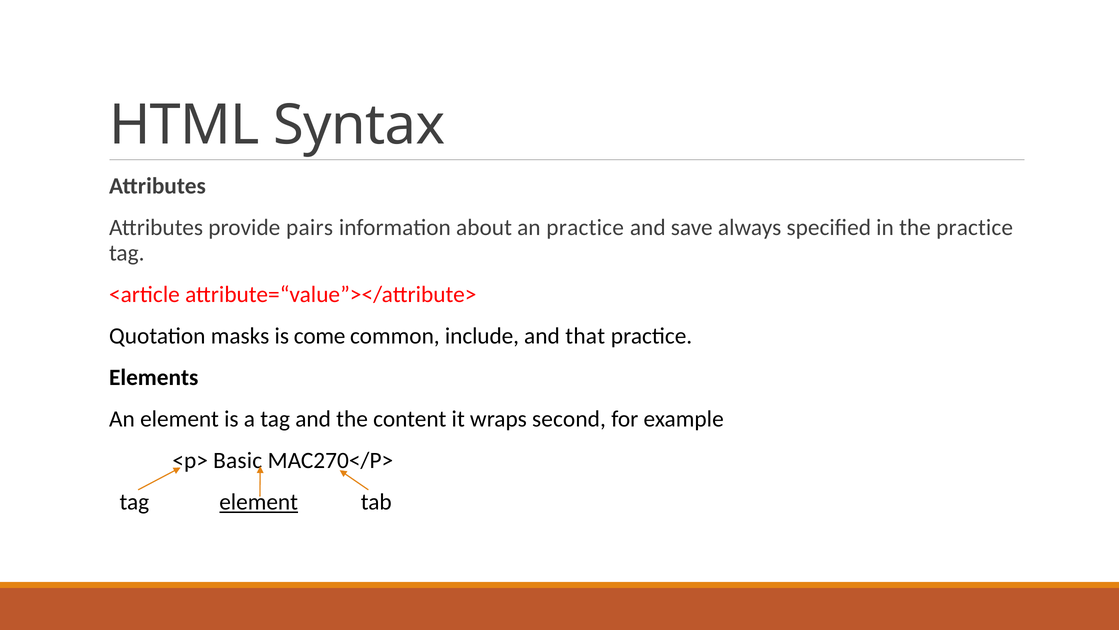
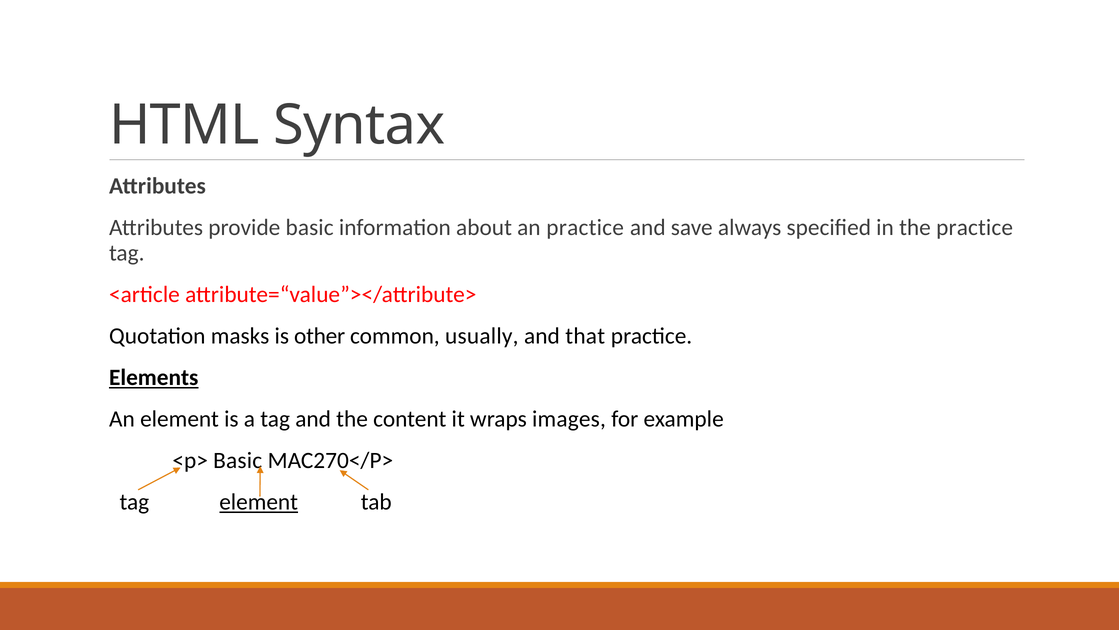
provide pairs: pairs -> basic
come: come -> other
include: include -> usually
Elements underline: none -> present
second: second -> images
